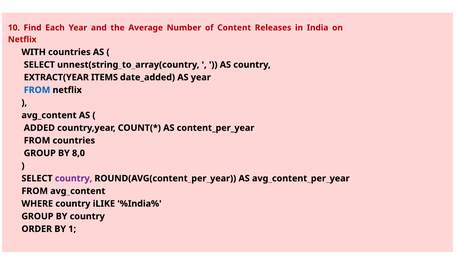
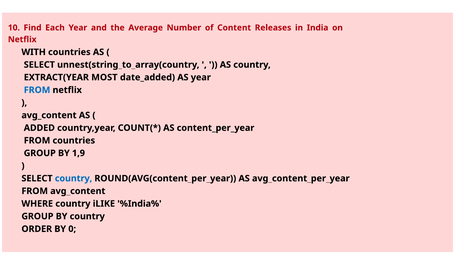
ITEMS: ITEMS -> MOST
8,0: 8,0 -> 1,9
country at (74, 178) colour: purple -> blue
1: 1 -> 0
